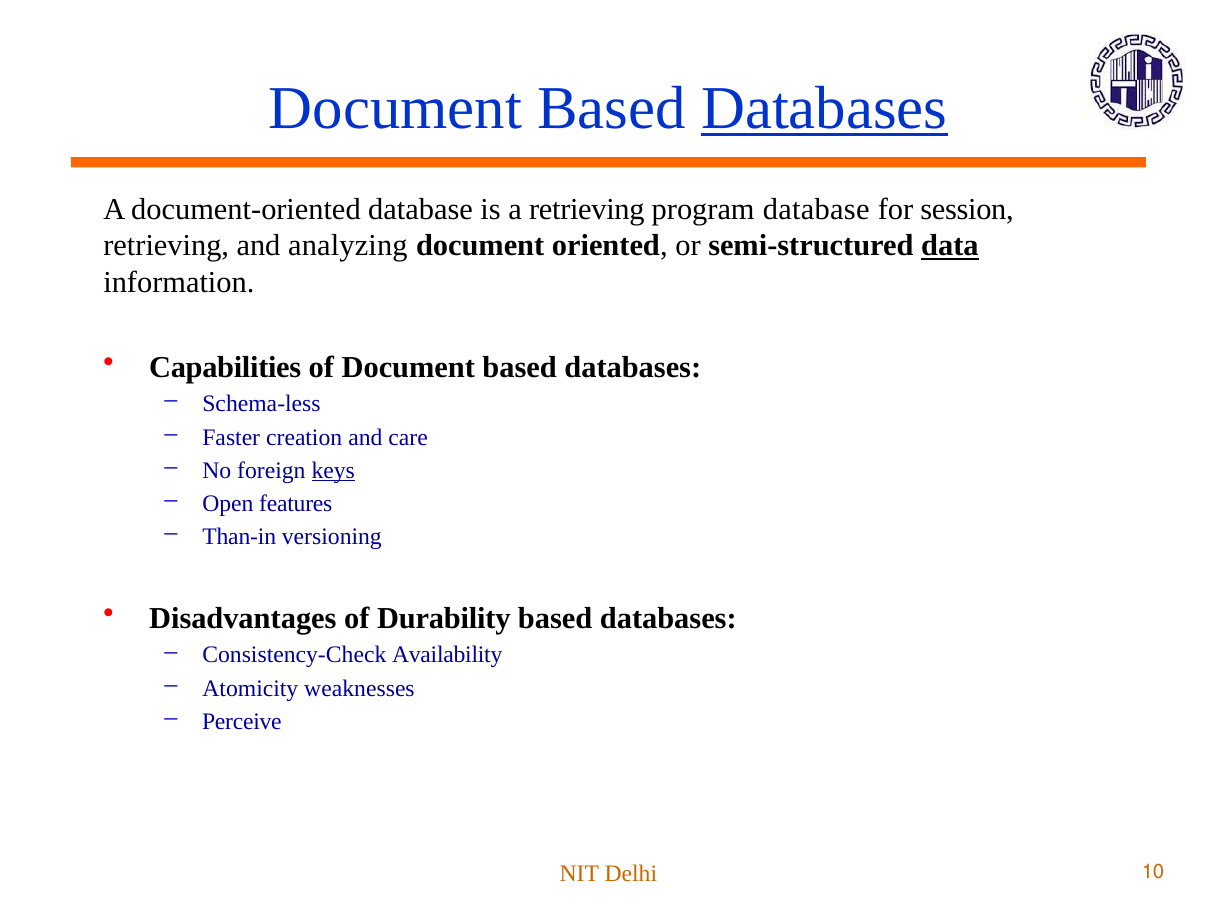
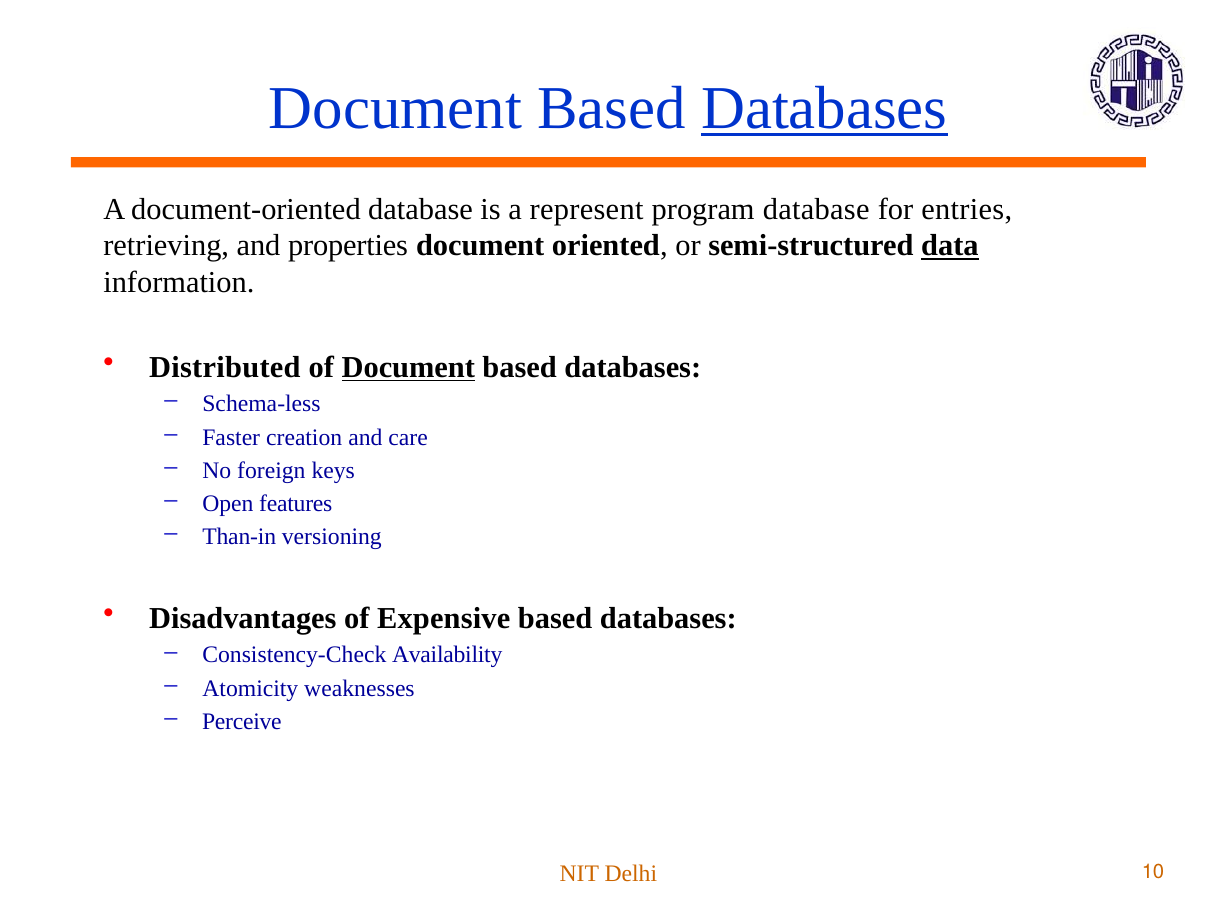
a retrieving: retrieving -> represent
session: session -> entries
analyzing: analyzing -> properties
Capabilities: Capabilities -> Distributed
Document at (408, 367) underline: none -> present
keys underline: present -> none
Durability: Durability -> Expensive
